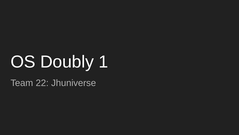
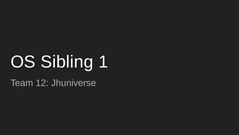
Doubly: Doubly -> Sibling
22: 22 -> 12
